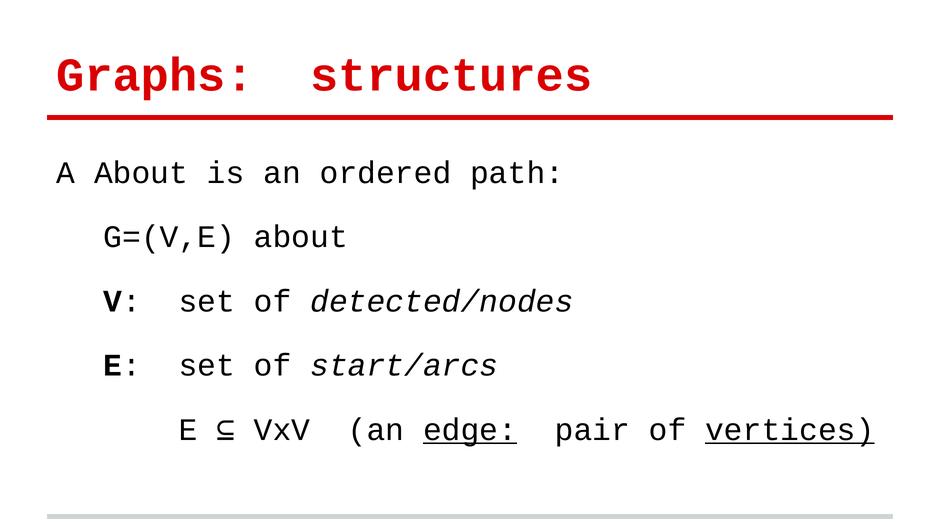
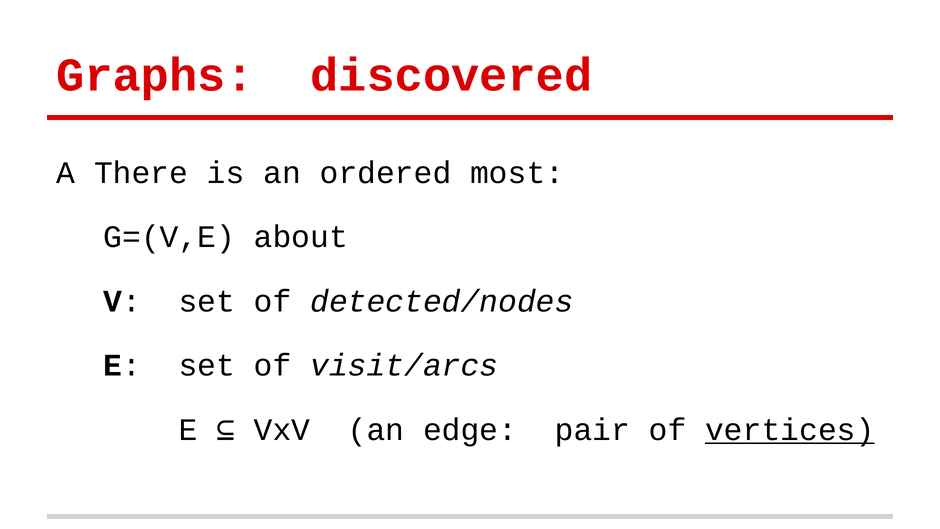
structures: structures -> discovered
A About: About -> There
path: path -> most
start/arcs: start/arcs -> visit/arcs
edge underline: present -> none
